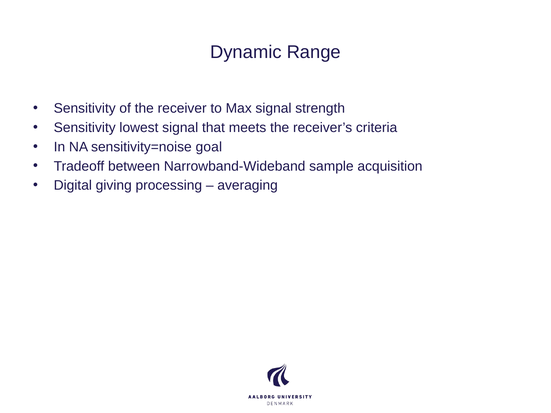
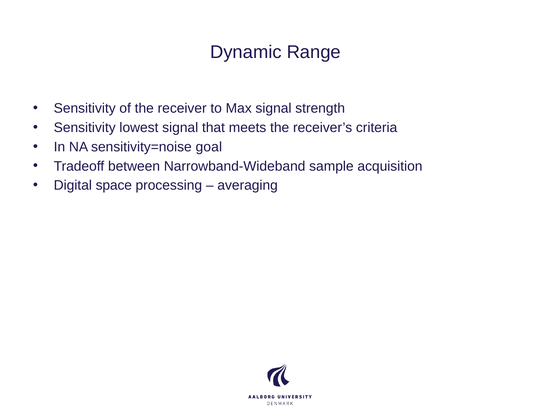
giving: giving -> space
